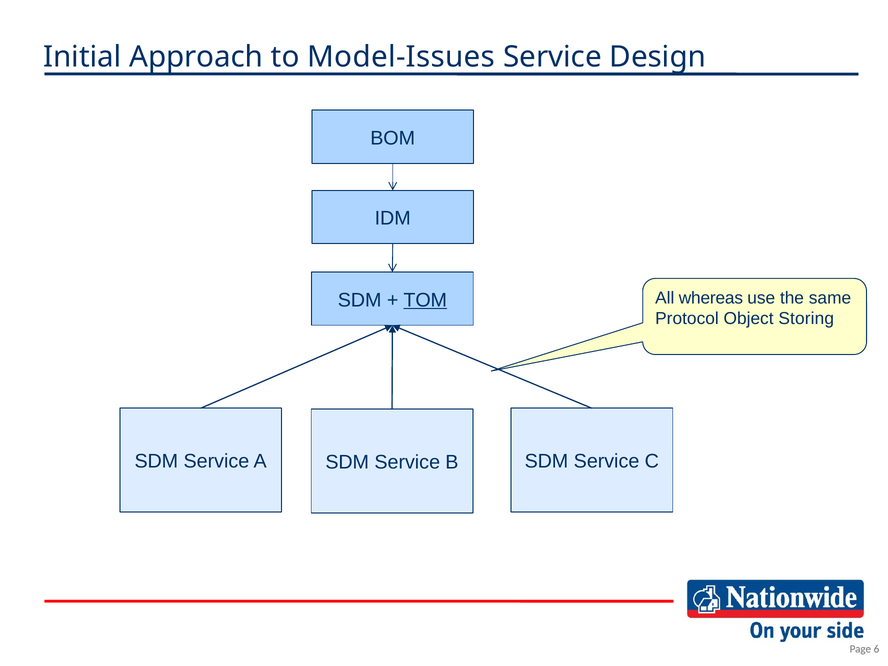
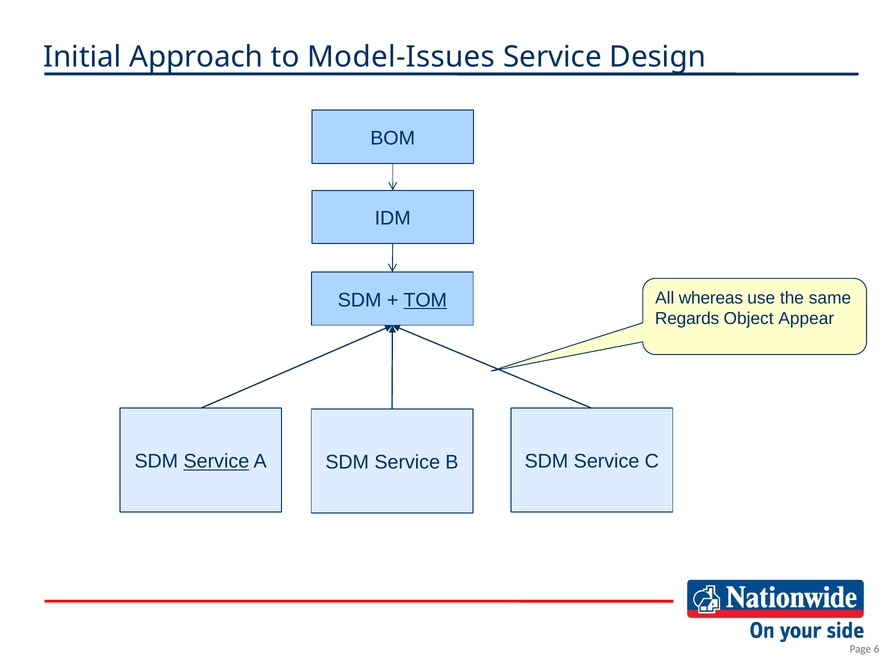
Protocol: Protocol -> Regards
Storing: Storing -> Appear
Service at (216, 461) underline: none -> present
